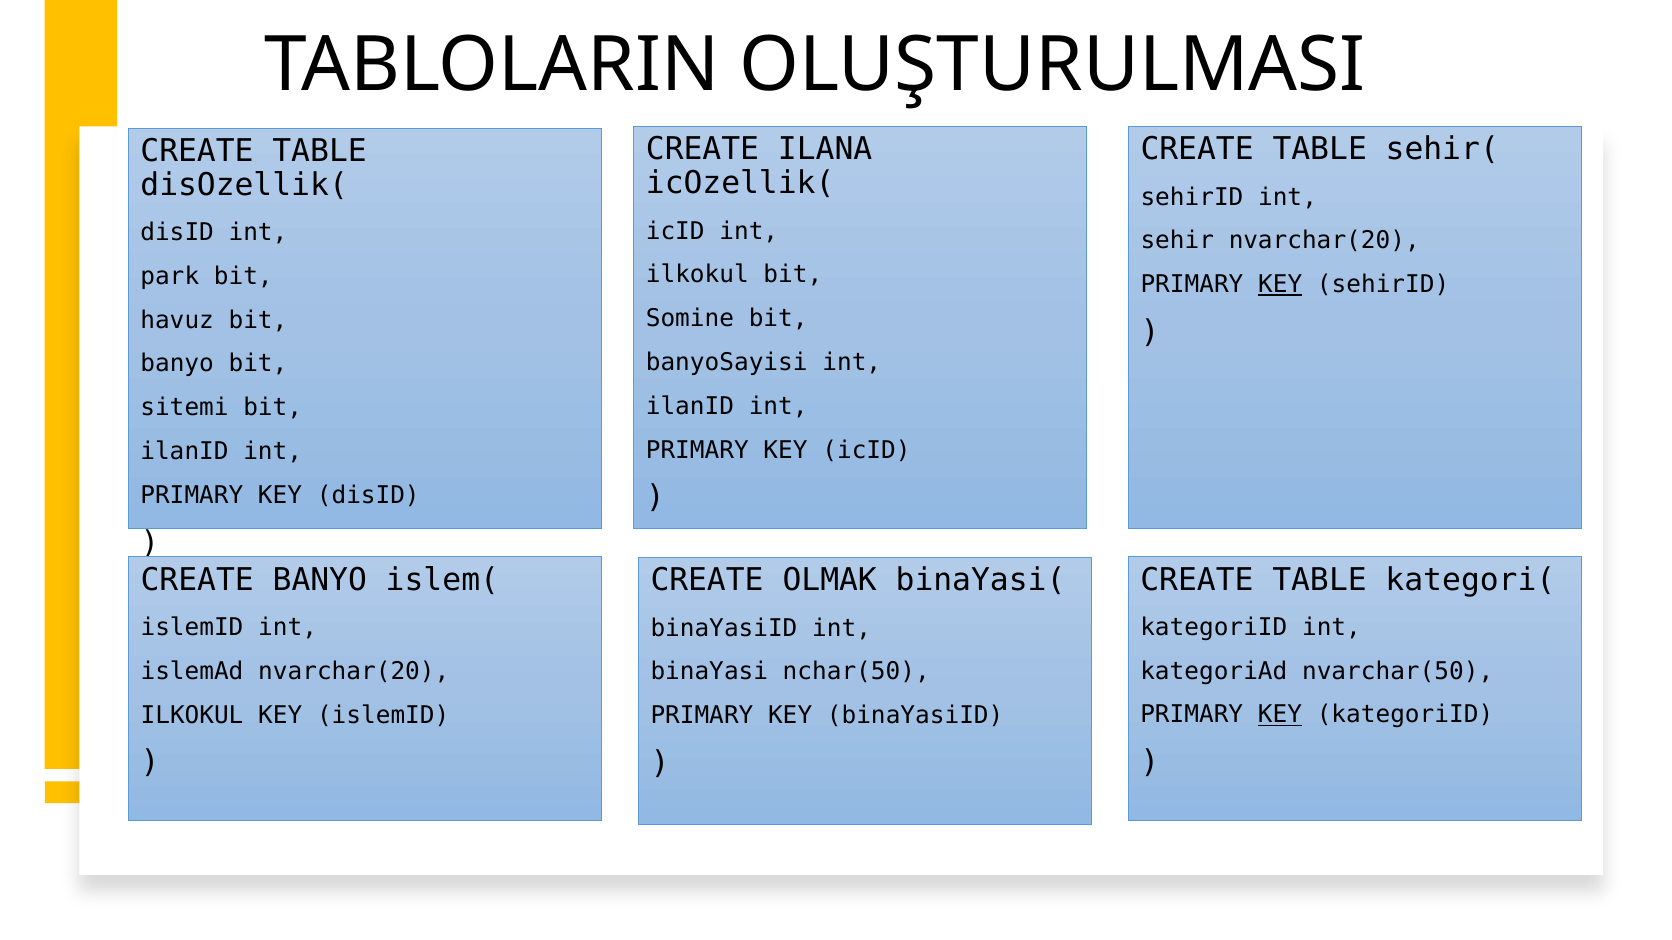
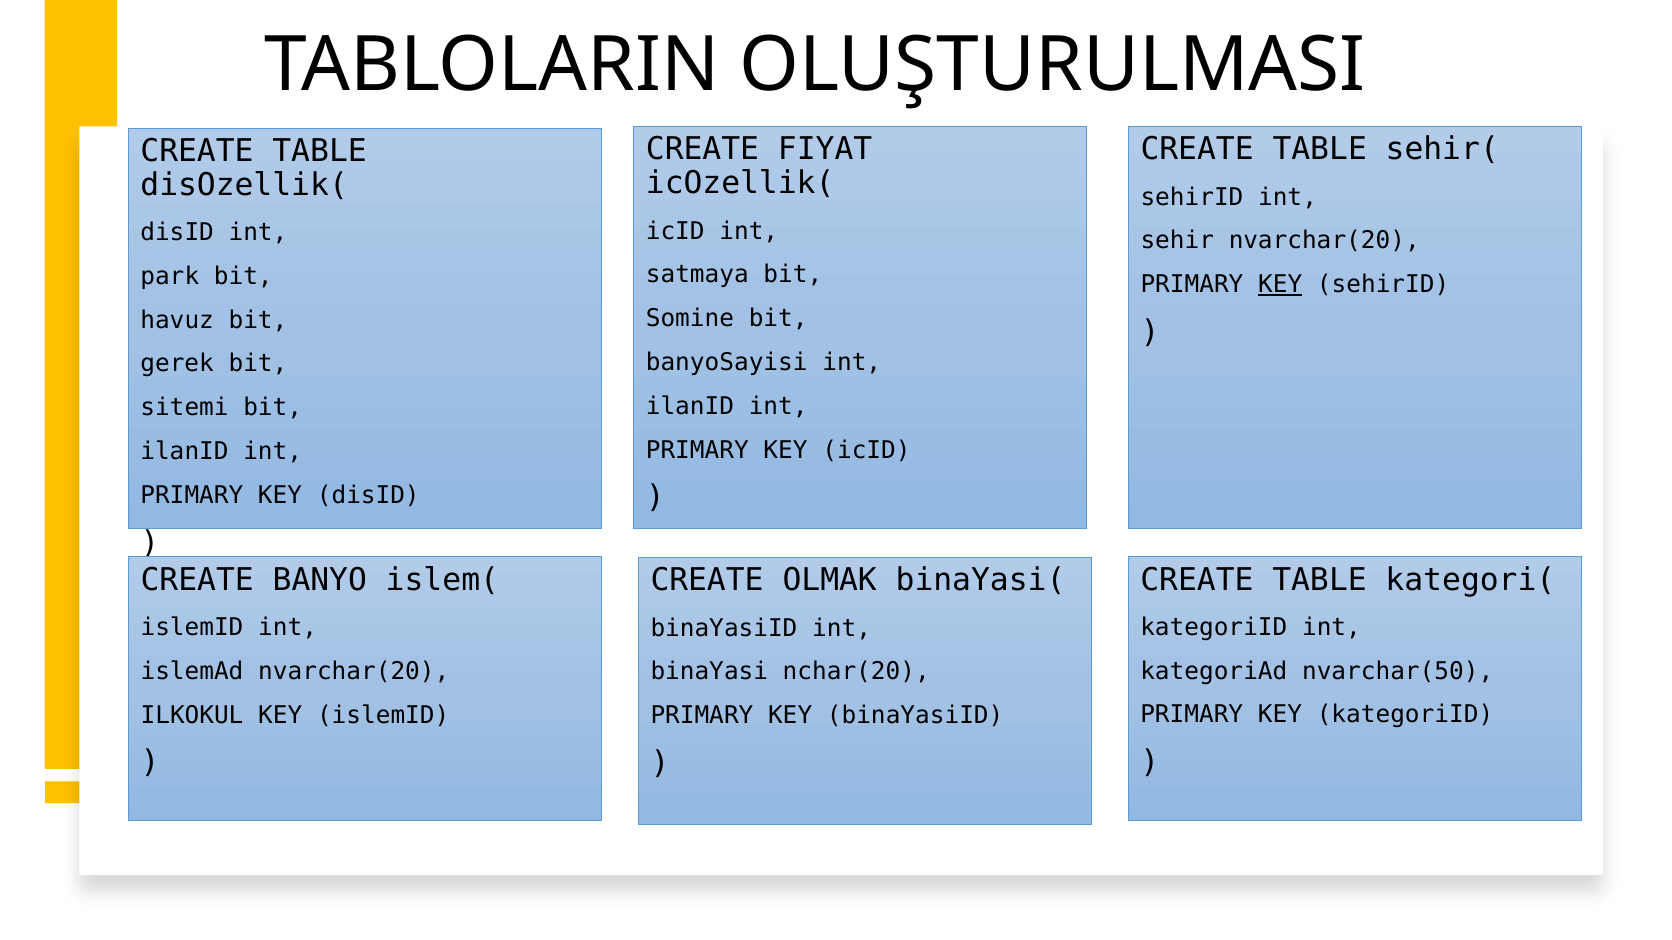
ILANA: ILANA -> FIYAT
ilkokul at (697, 275): ilkokul -> satmaya
banyo at (177, 364): banyo -> gerek
nchar(50: nchar(50 -> nchar(20
KEY at (1280, 715) underline: present -> none
